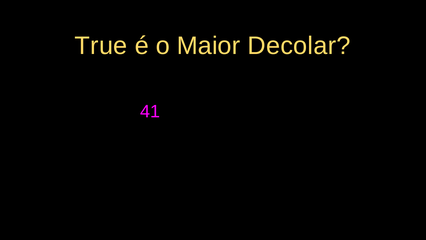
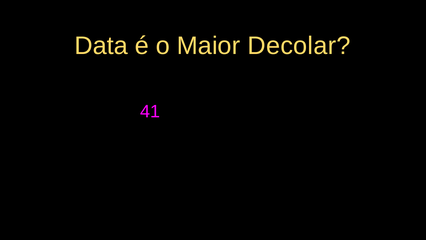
True: True -> Data
